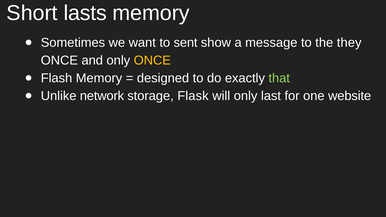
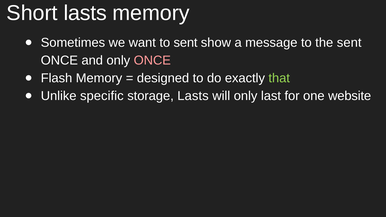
the they: they -> sent
ONCE at (152, 60) colour: yellow -> pink
network: network -> specific
storage Flask: Flask -> Lasts
